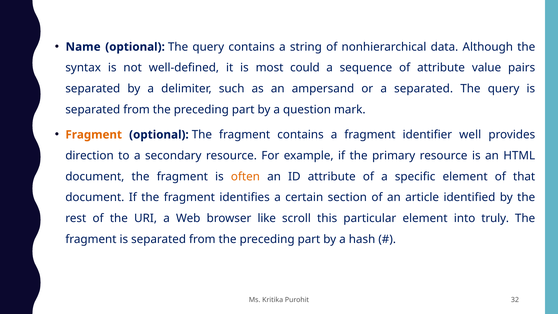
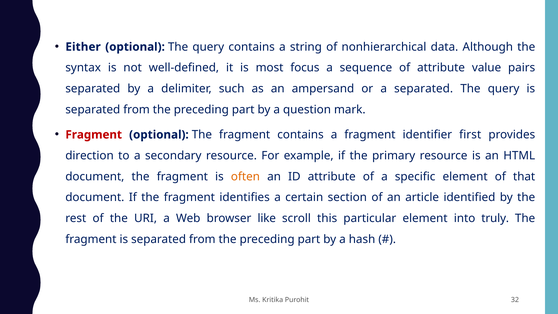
Name: Name -> Either
could: could -> focus
Fragment at (94, 135) colour: orange -> red
well: well -> first
